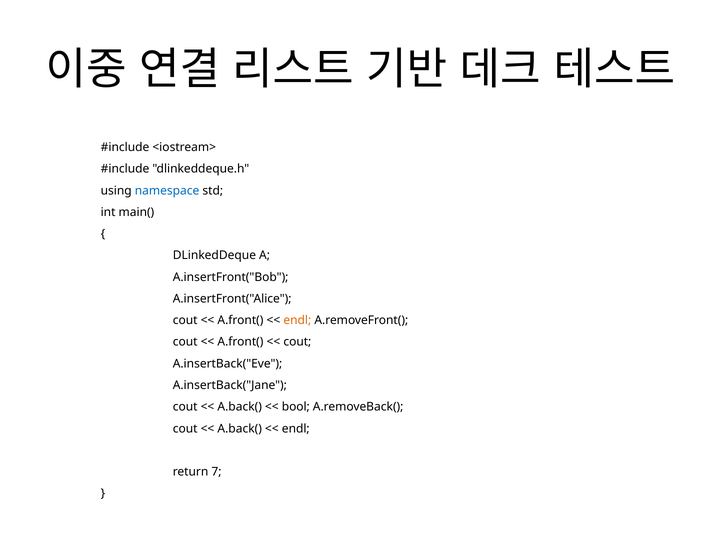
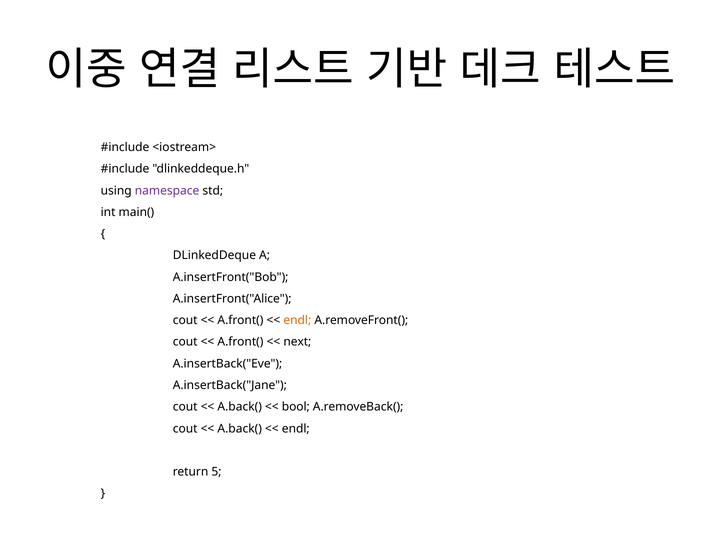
namespace colour: blue -> purple
cout at (297, 342): cout -> next
7: 7 -> 5
